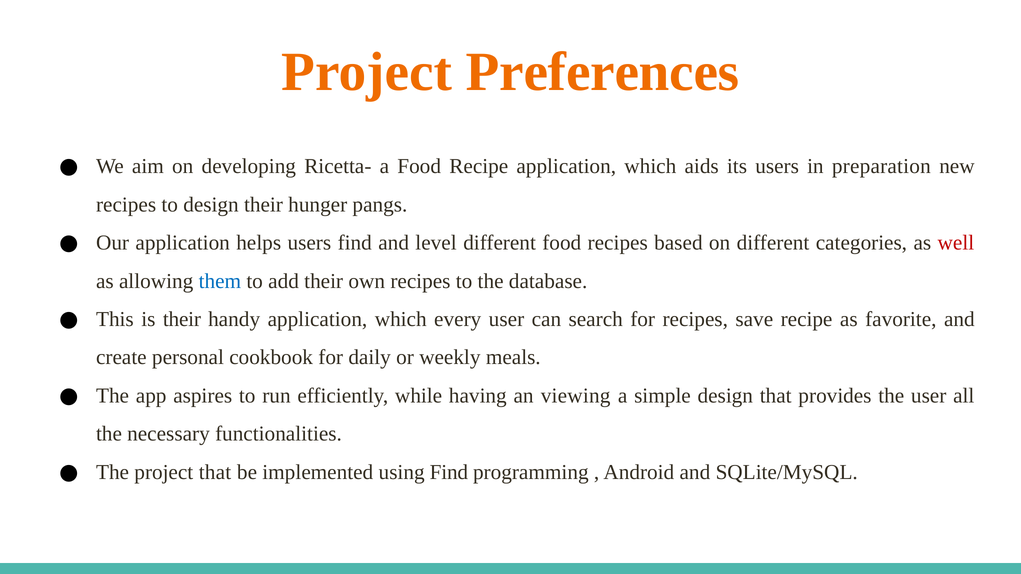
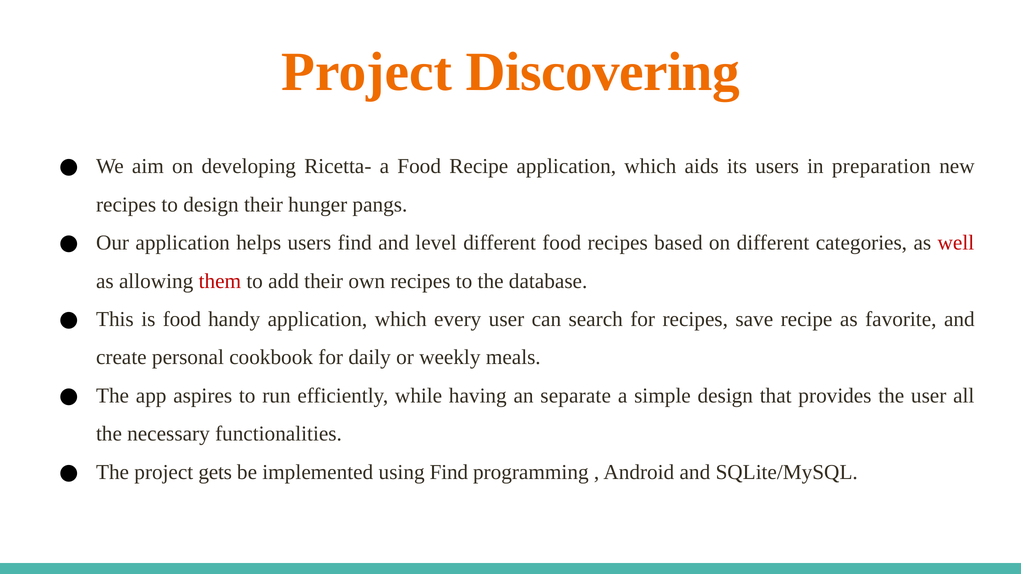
Preferences: Preferences -> Discovering
them colour: blue -> red
is their: their -> food
viewing: viewing -> separate
project that: that -> gets
